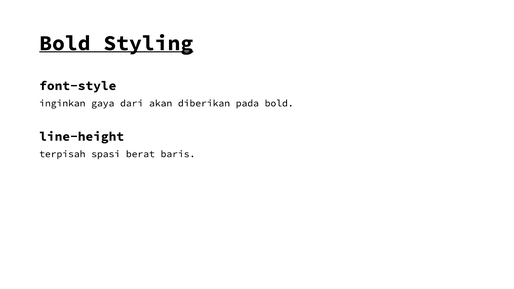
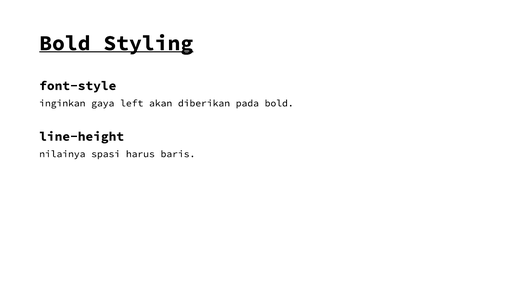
dari: dari -> left
terpisah: terpisah -> nilainya
berat: berat -> harus
